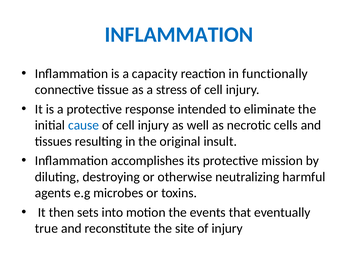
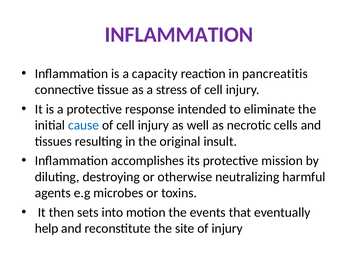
INFLAMMATION at (179, 35) colour: blue -> purple
functionally: functionally -> pancreatitis
true: true -> help
